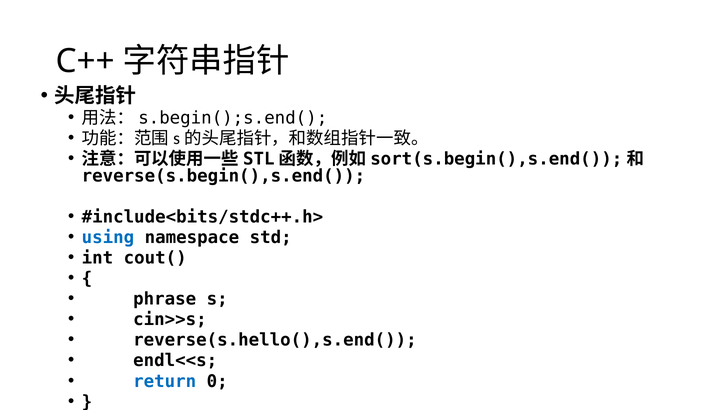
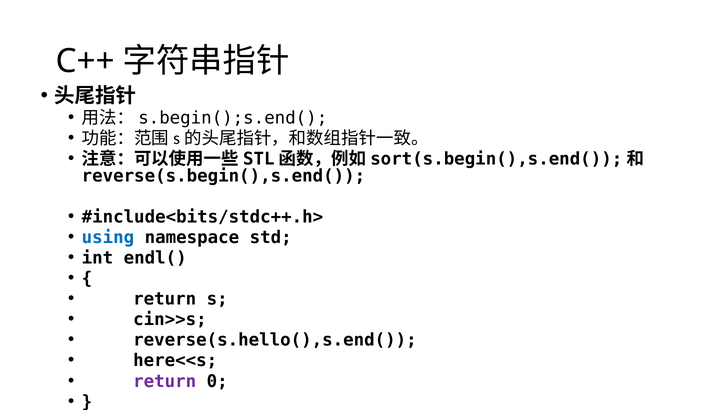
cout(: cout( -> endl(
phrase at (165, 299): phrase -> return
endl<<s: endl<<s -> here<<s
return at (165, 381) colour: blue -> purple
